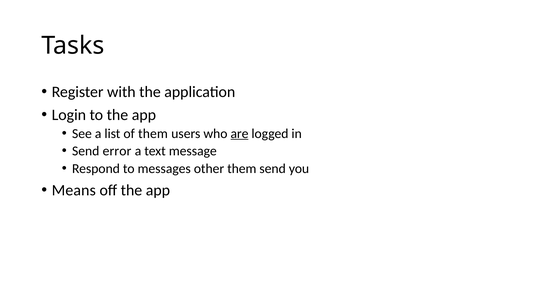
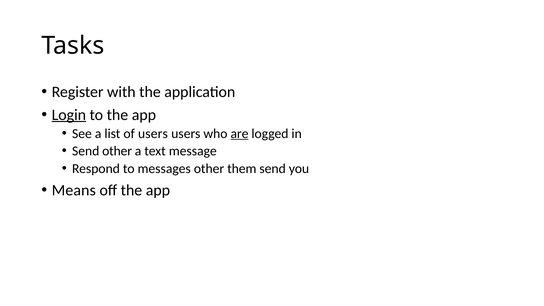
Login underline: none -> present
of them: them -> users
Send error: error -> other
